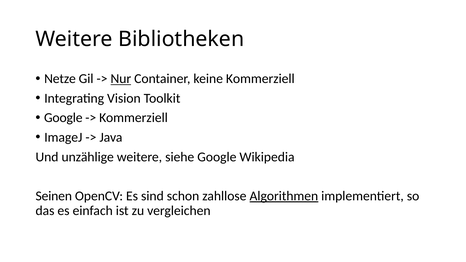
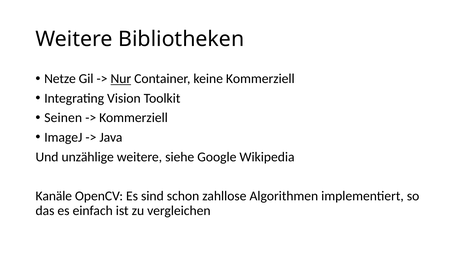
Google at (63, 118): Google -> Seinen
Seinen: Seinen -> Kanäle
Algorithmen underline: present -> none
